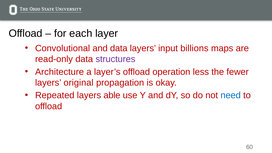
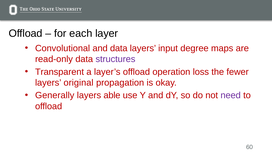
billions: billions -> degree
Architecture: Architecture -> Transparent
less: less -> loss
Repeated: Repeated -> Generally
need colour: blue -> purple
